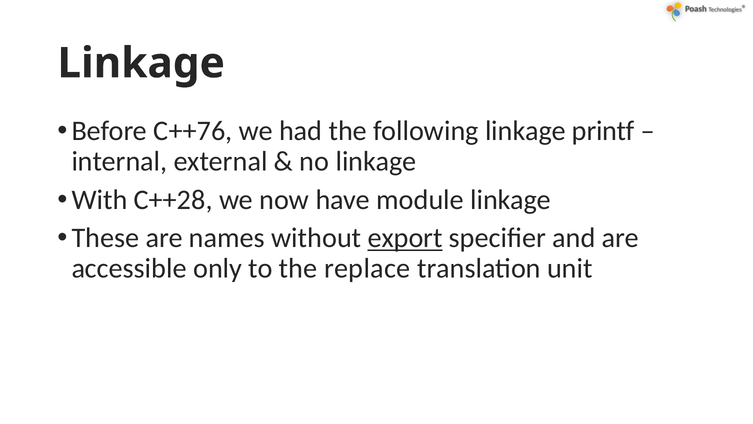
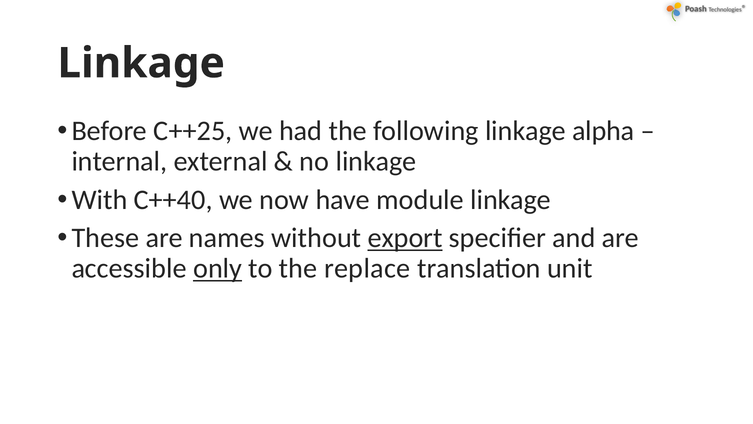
C++76: C++76 -> C++25
printf: printf -> alpha
C++28: C++28 -> C++40
only underline: none -> present
